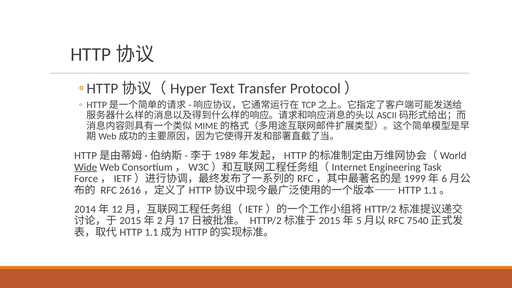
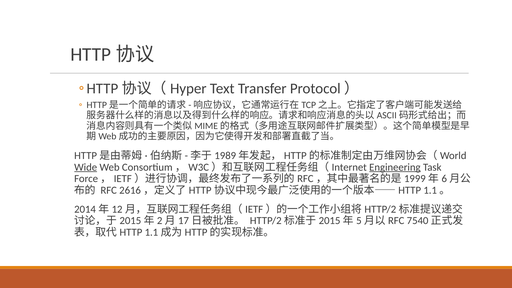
Engineering underline: none -> present
